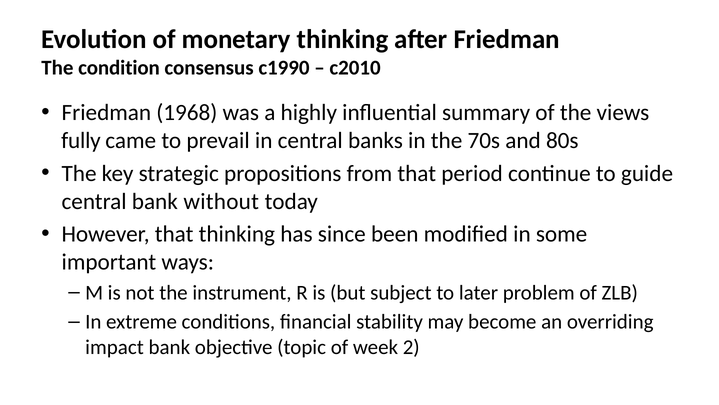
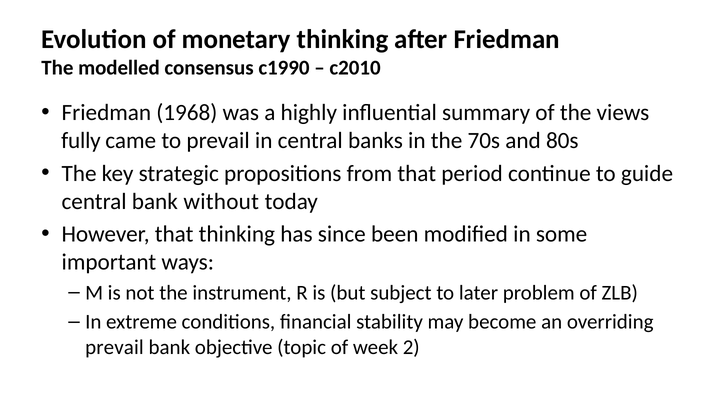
condition: condition -> modelled
impact at (114, 347): impact -> prevail
